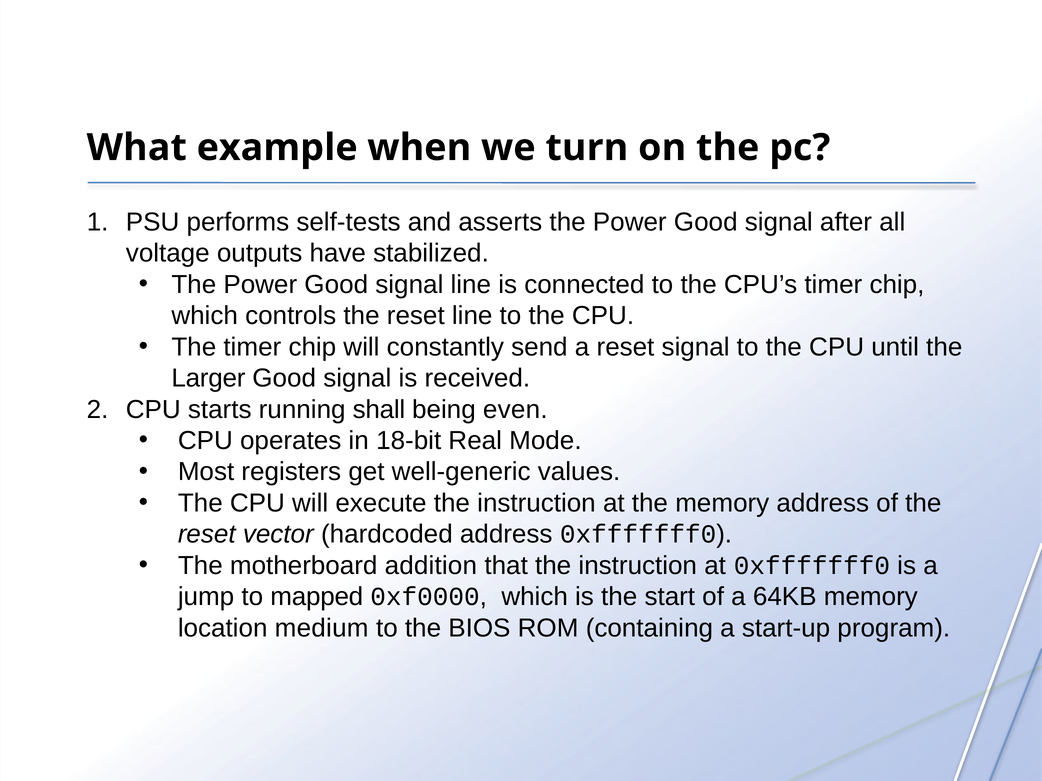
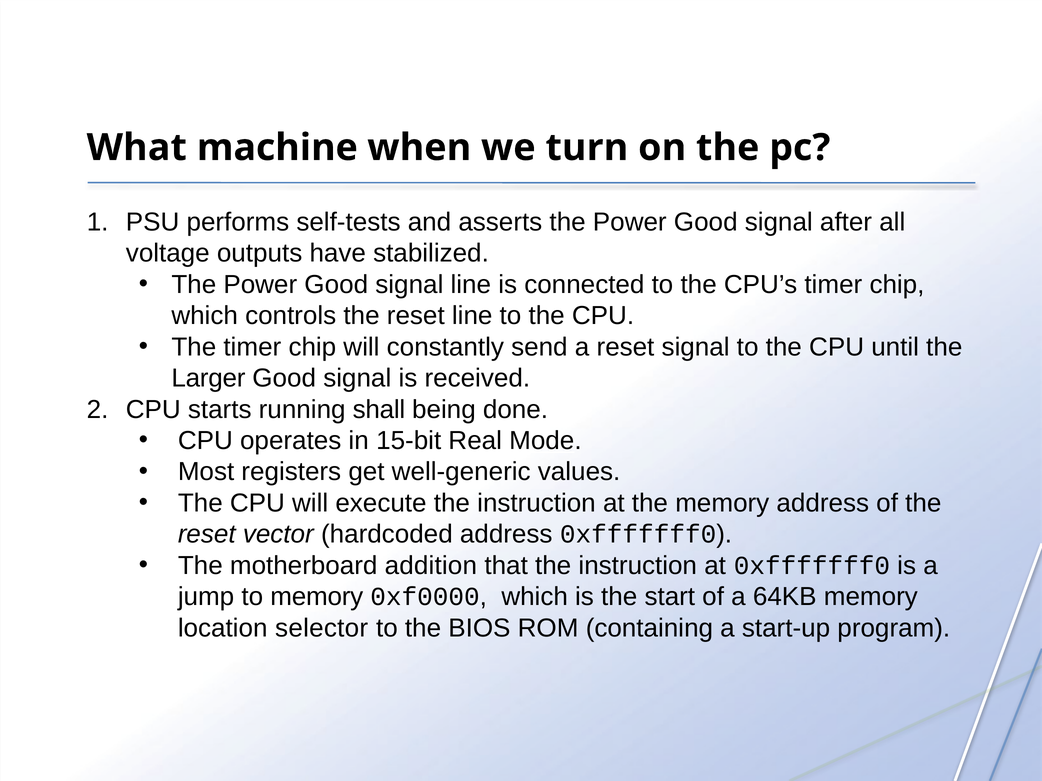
example: example -> machine
even: even -> done
18-bit: 18-bit -> 15-bit
to mapped: mapped -> memory
medium: medium -> selector
